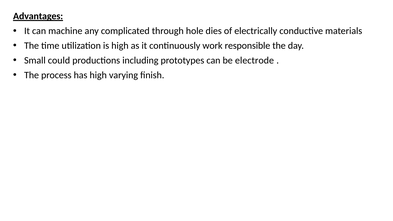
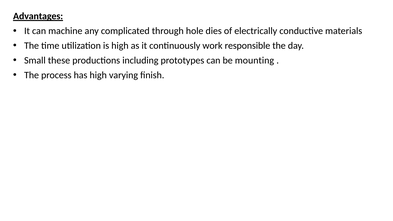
could: could -> these
electrode: electrode -> mounting
